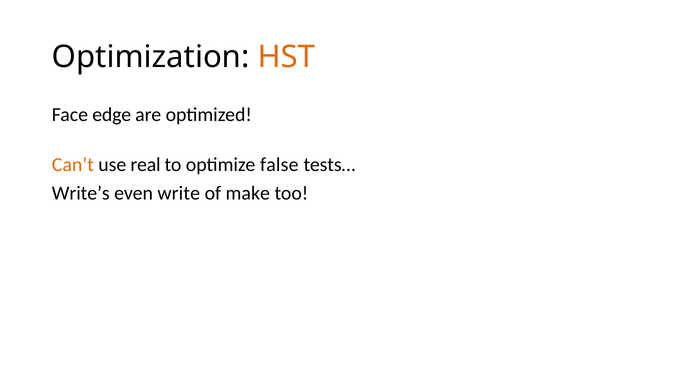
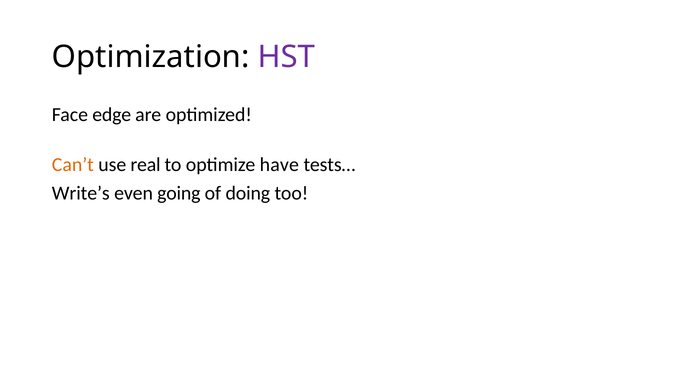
HST colour: orange -> purple
false: false -> have
write: write -> going
make: make -> doing
